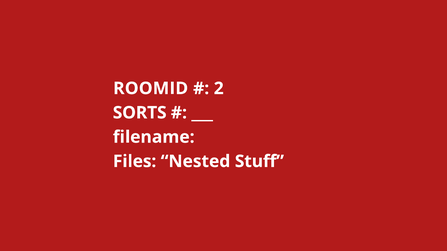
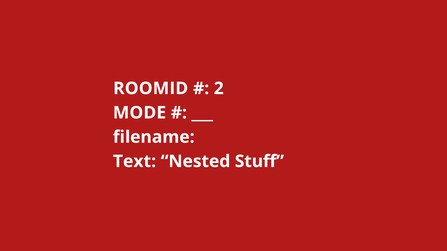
SORTS: SORTS -> MODE
Files: Files -> Text
